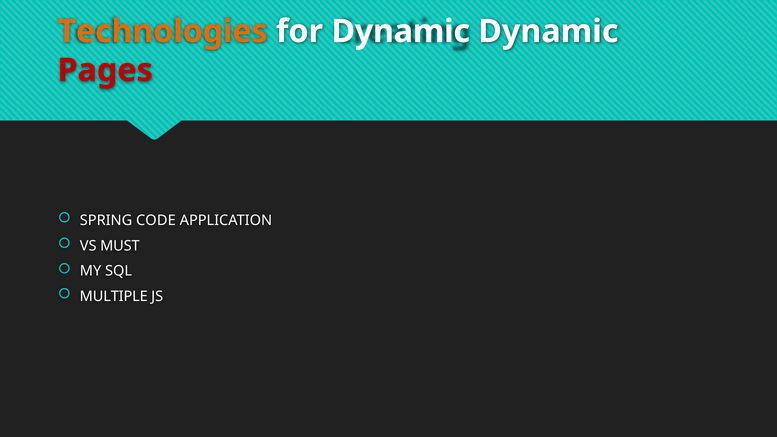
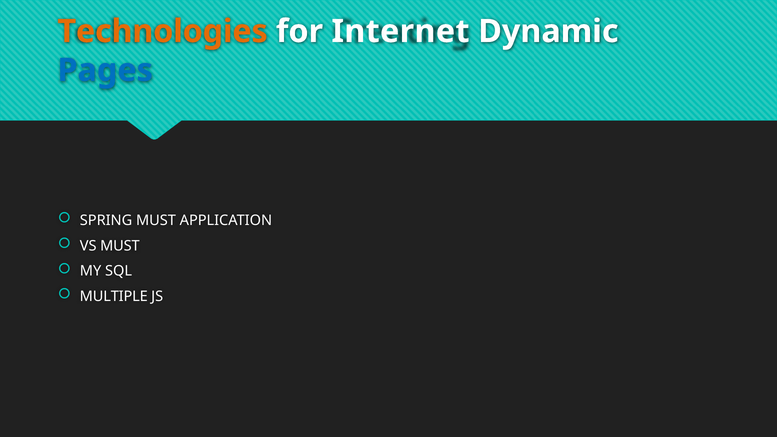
for Dynamic: Dynamic -> Internet
Pages colour: red -> blue
SPRING CODE: CODE -> MUST
